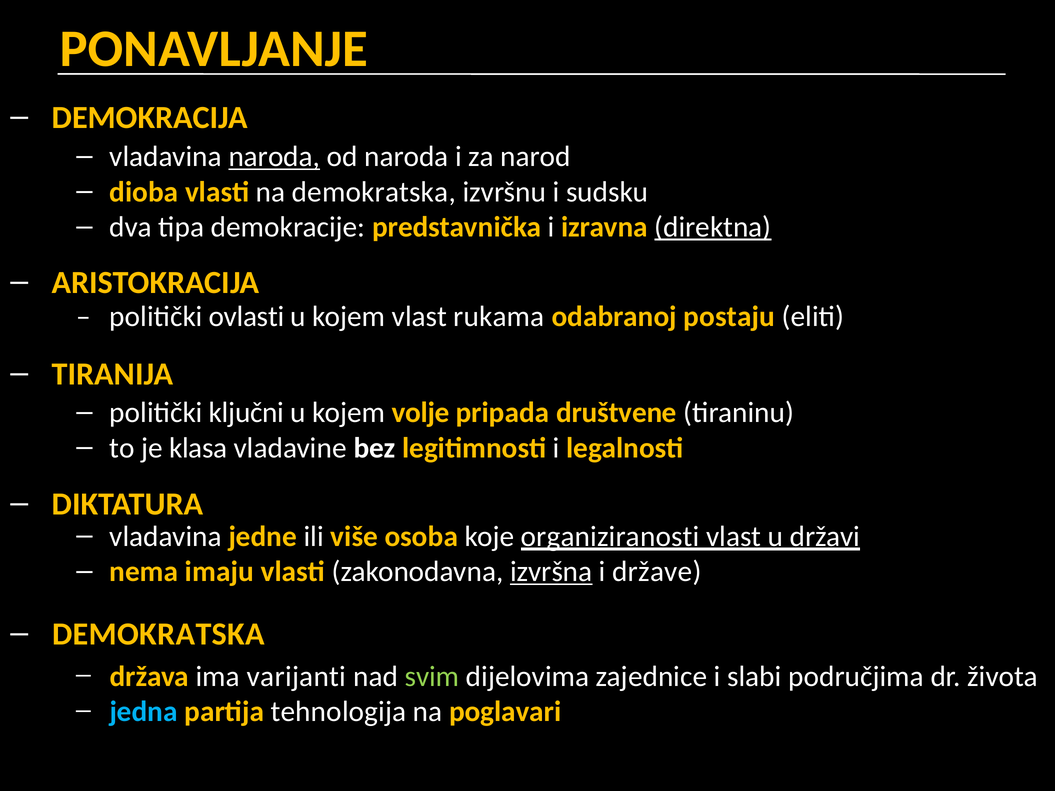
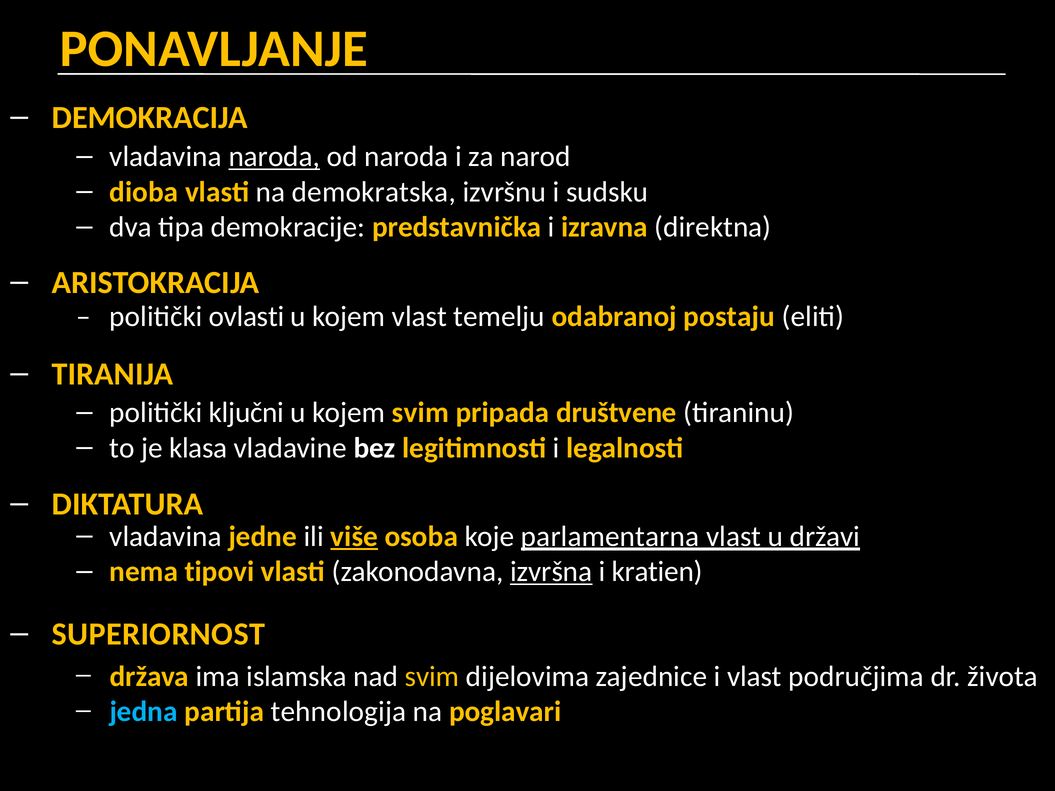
direktna underline: present -> none
rukama: rukama -> temelju
kojem volje: volje -> svim
više underline: none -> present
organiziranosti: organiziranosti -> parlamentarna
imaju: imaju -> tipovi
države: države -> kratien
DEMOKRATSKA at (158, 634): DEMOKRATSKA -> SUPERIORNOST
varijanti: varijanti -> islamska
svim at (432, 677) colour: light green -> yellow
i slabi: slabi -> vlast
